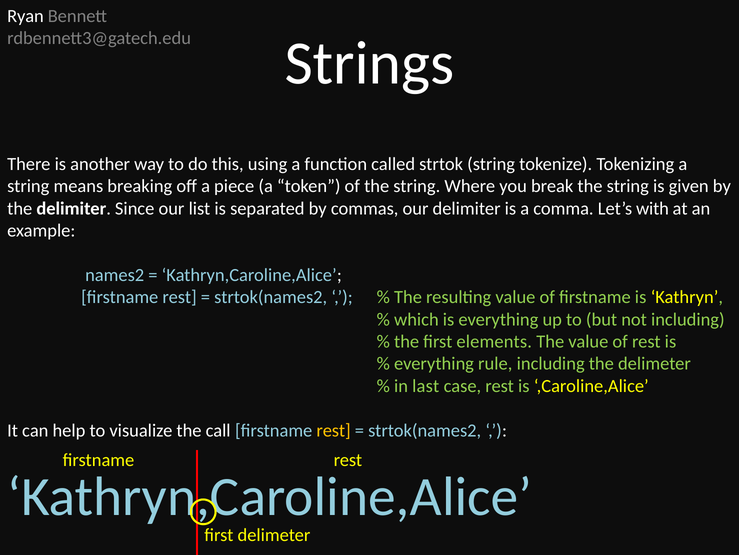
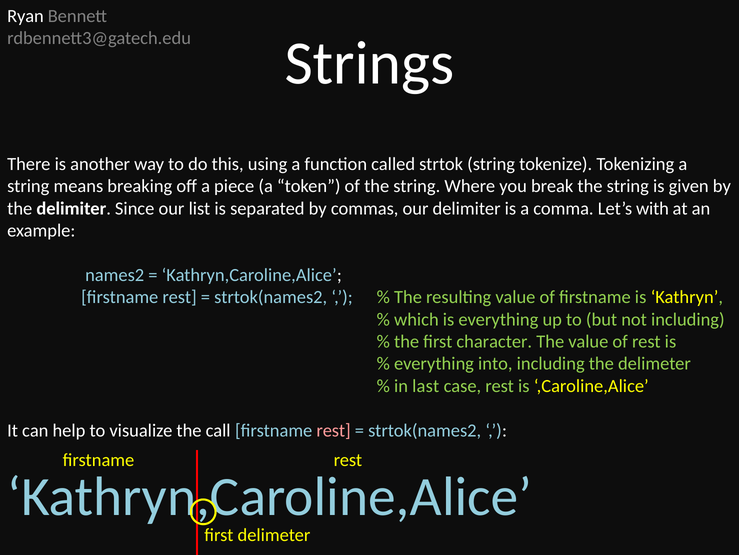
elements: elements -> character
rule: rule -> into
rest at (334, 430) colour: yellow -> pink
